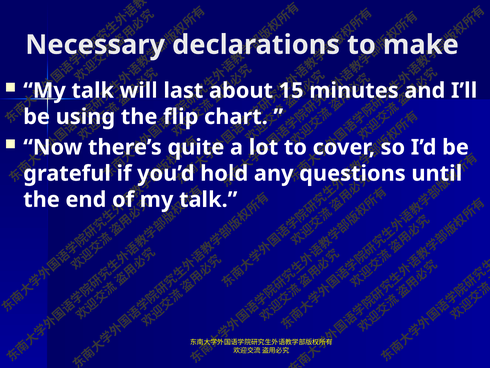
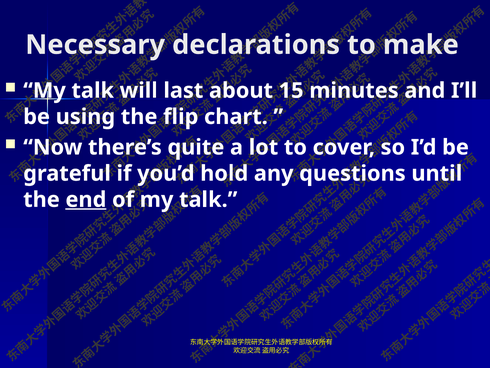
end underline: none -> present
